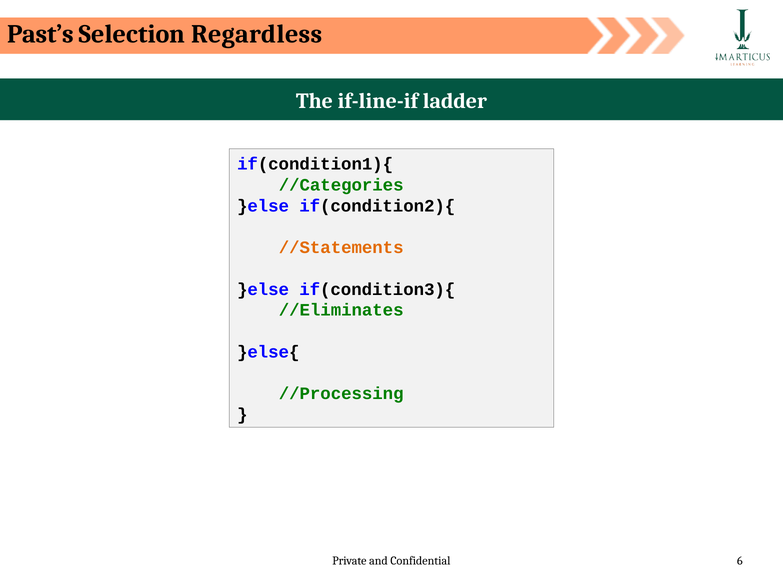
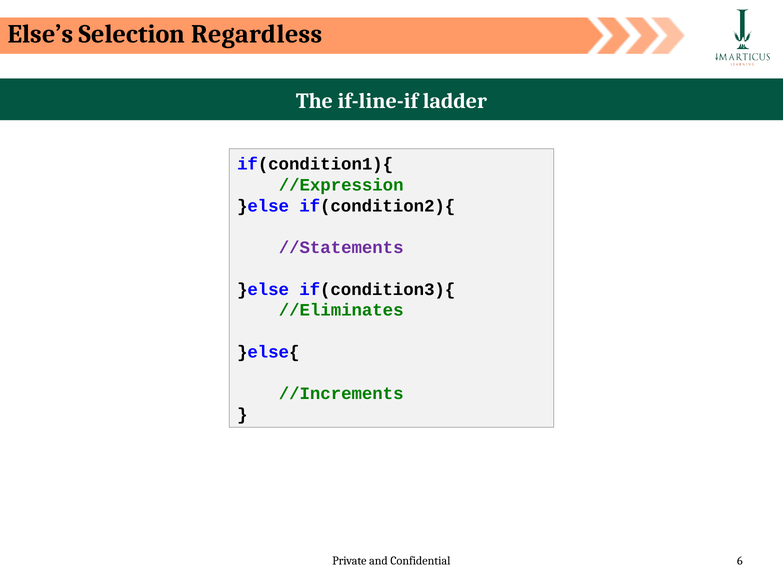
Past’s: Past’s -> Else’s
//Categories: //Categories -> //Expression
//Statements colour: orange -> purple
//Processing: //Processing -> //Increments
